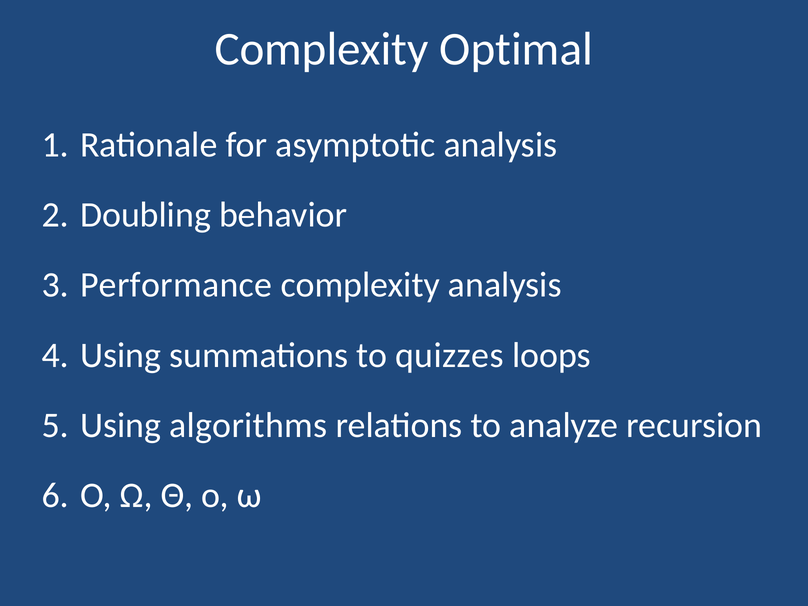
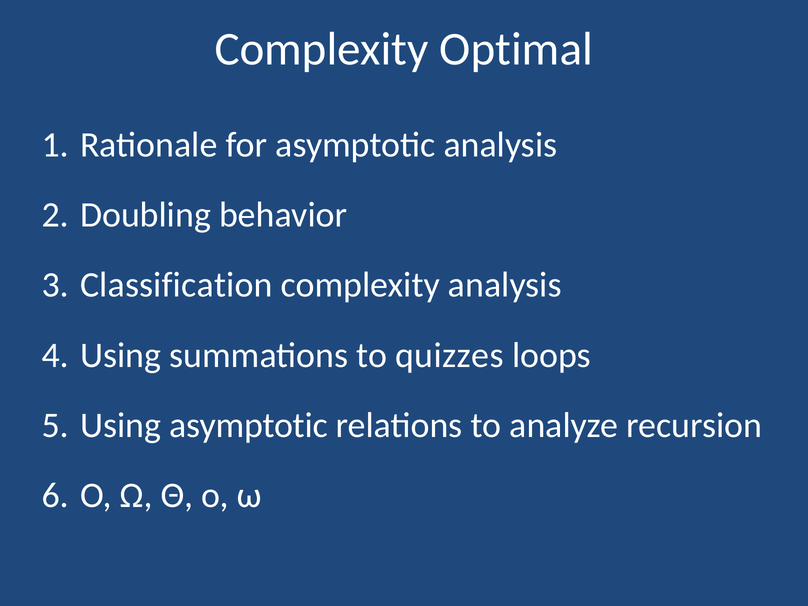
Performance: Performance -> Classification
Using algorithms: algorithms -> asymptotic
